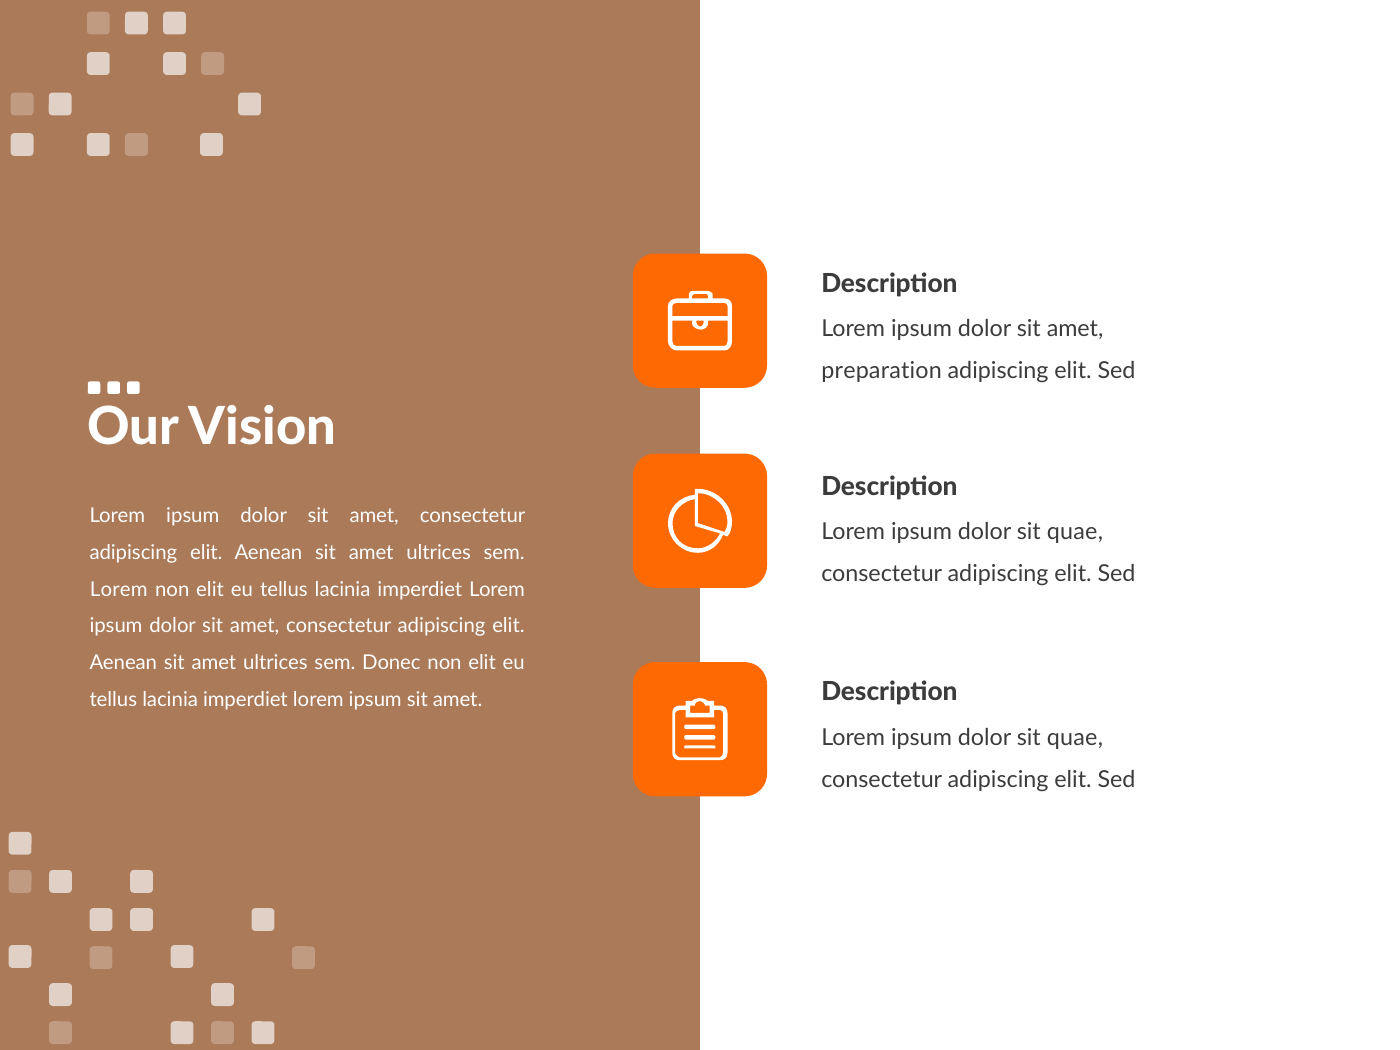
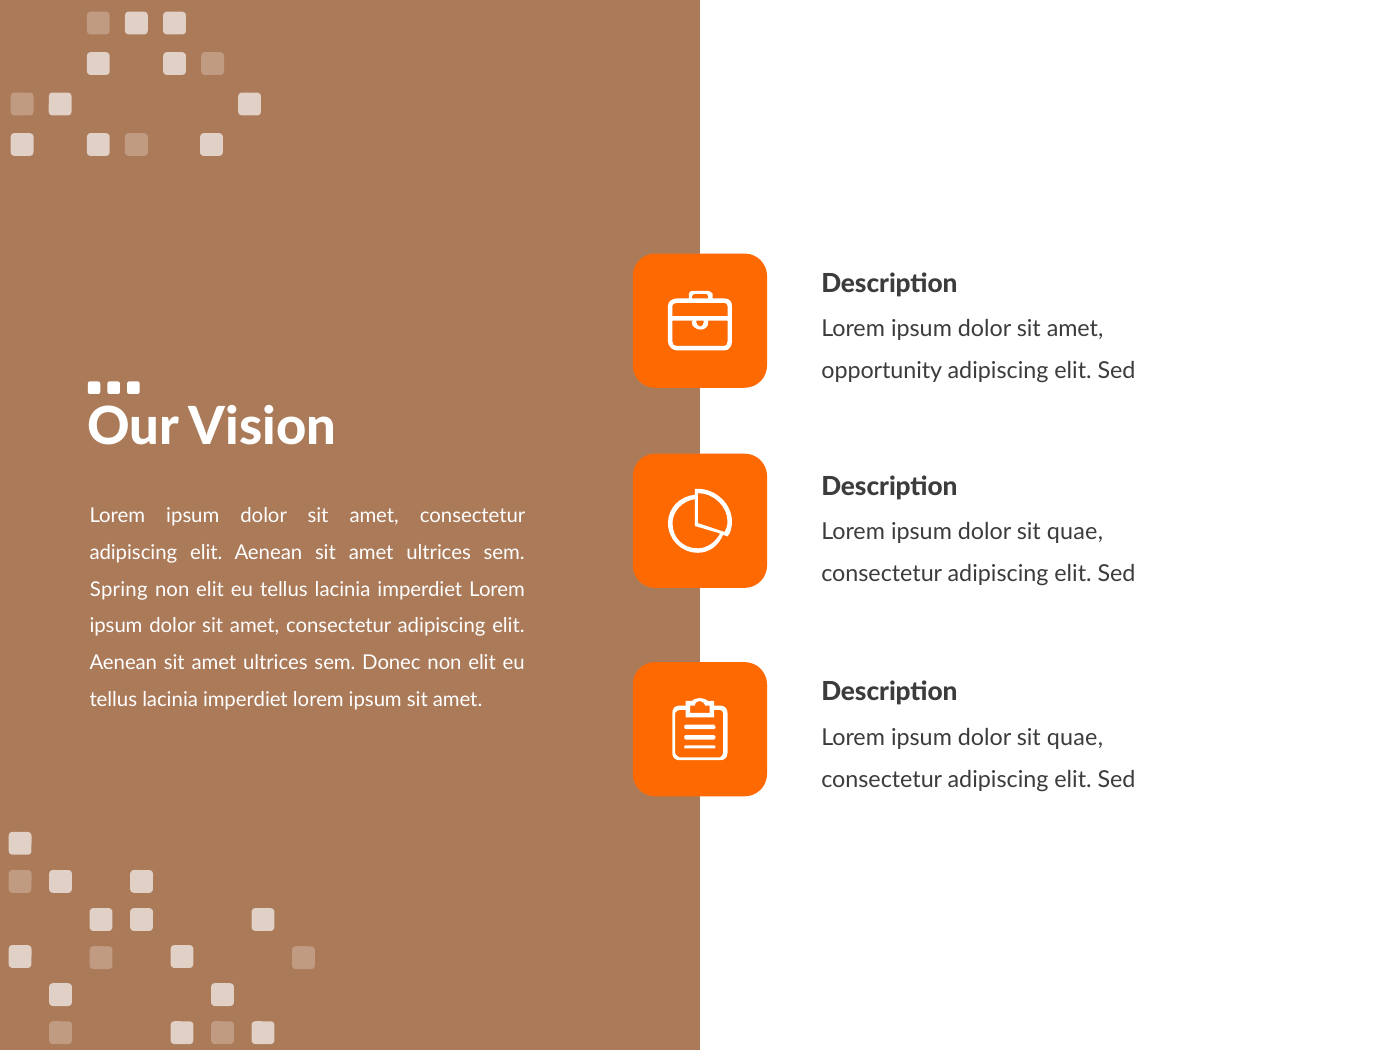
preparation: preparation -> opportunity
Lorem at (119, 589): Lorem -> Spring
